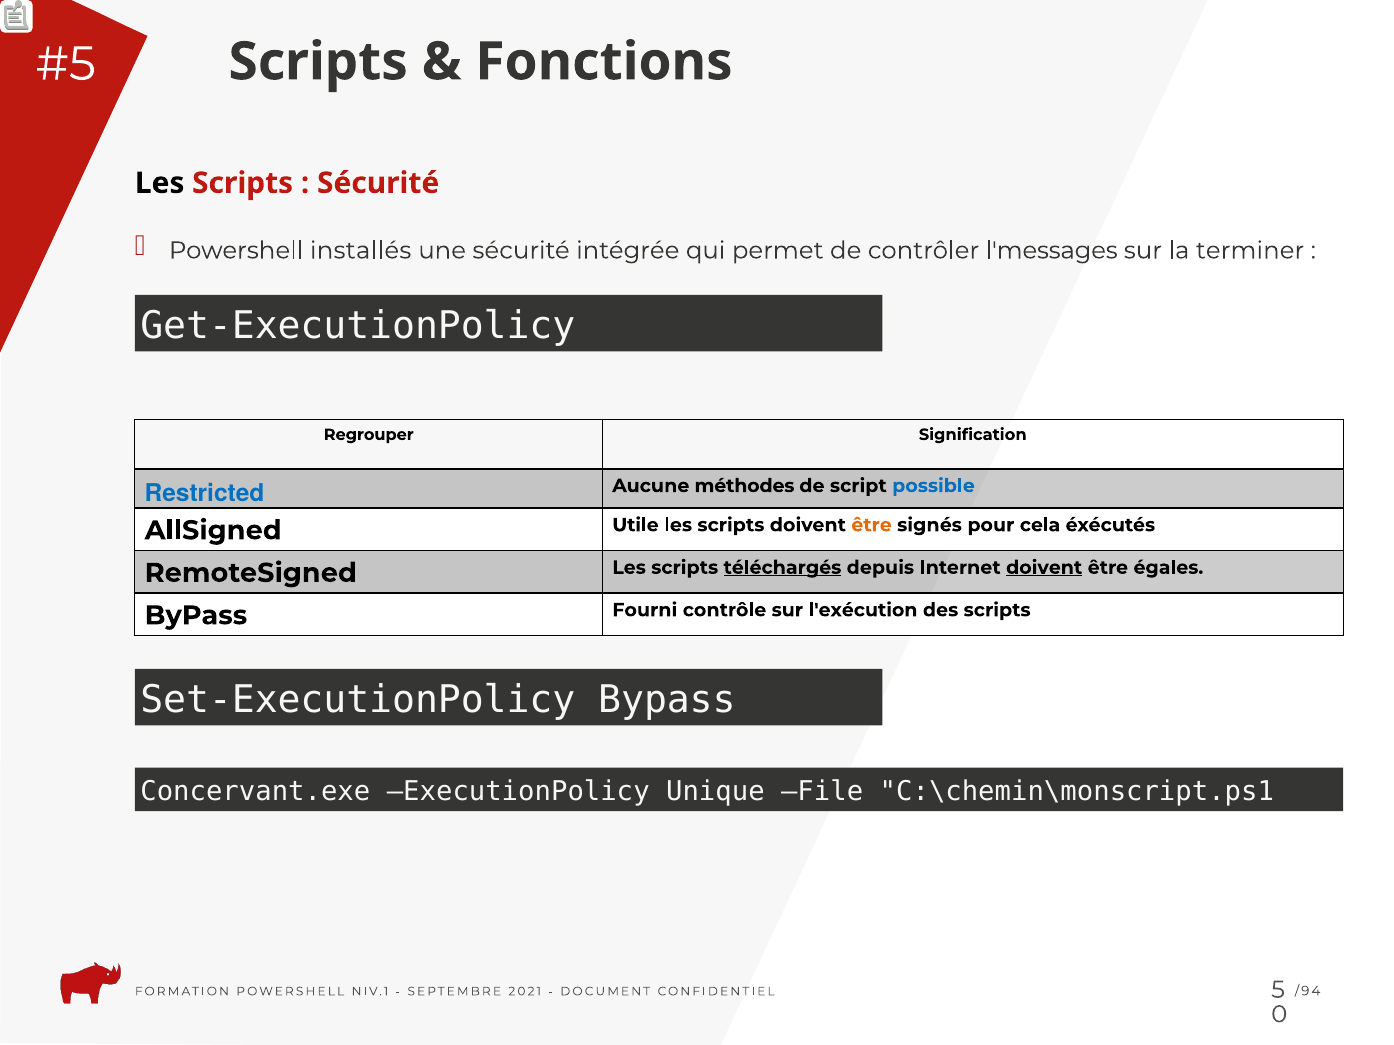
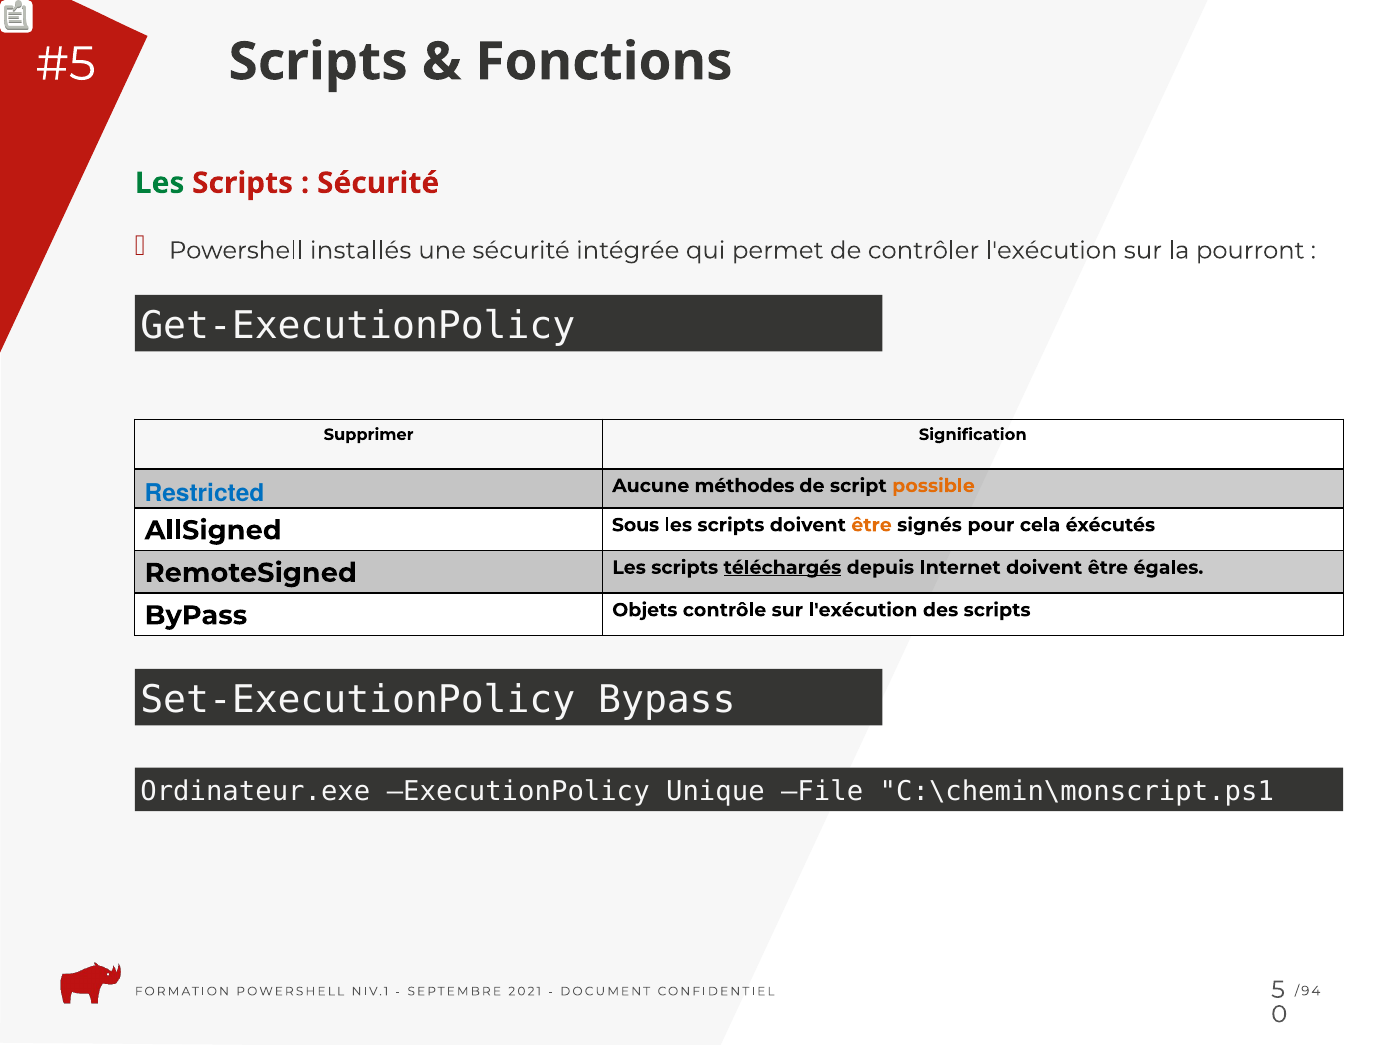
Les at (160, 183) colour: black -> green
contrôler l'messages: l'messages -> l'exécution
terminer: terminer -> pourront
Regrouper: Regrouper -> Supprimer
possible colour: blue -> orange
Utile: Utile -> Sous
doivent at (1044, 568) underline: present -> none
Fourni: Fourni -> Objets
Concervant.exe: Concervant.exe -> Ordinateur.exe
